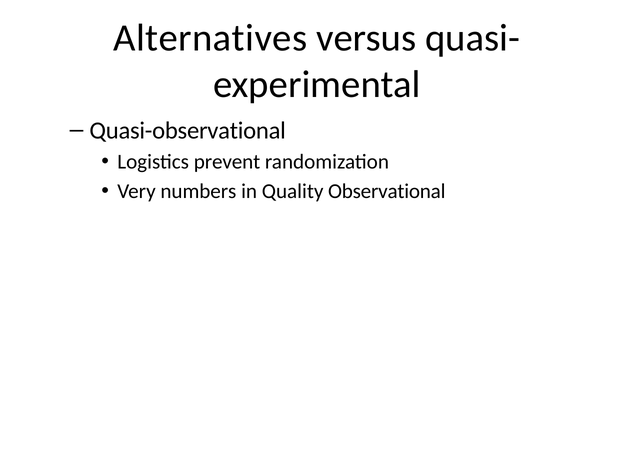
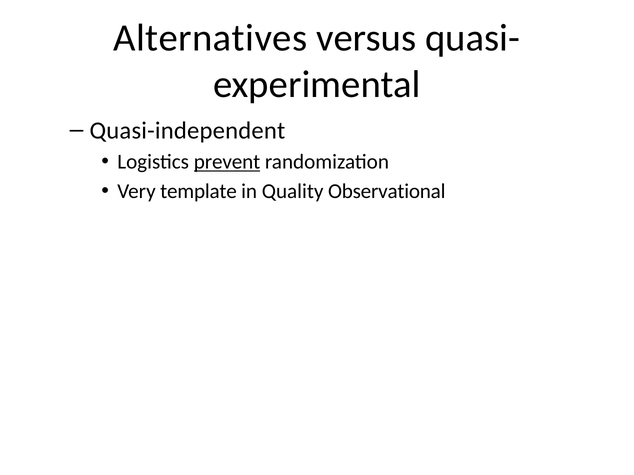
Quasi-observational: Quasi-observational -> Quasi-independent
prevent underline: none -> present
numbers: numbers -> template
